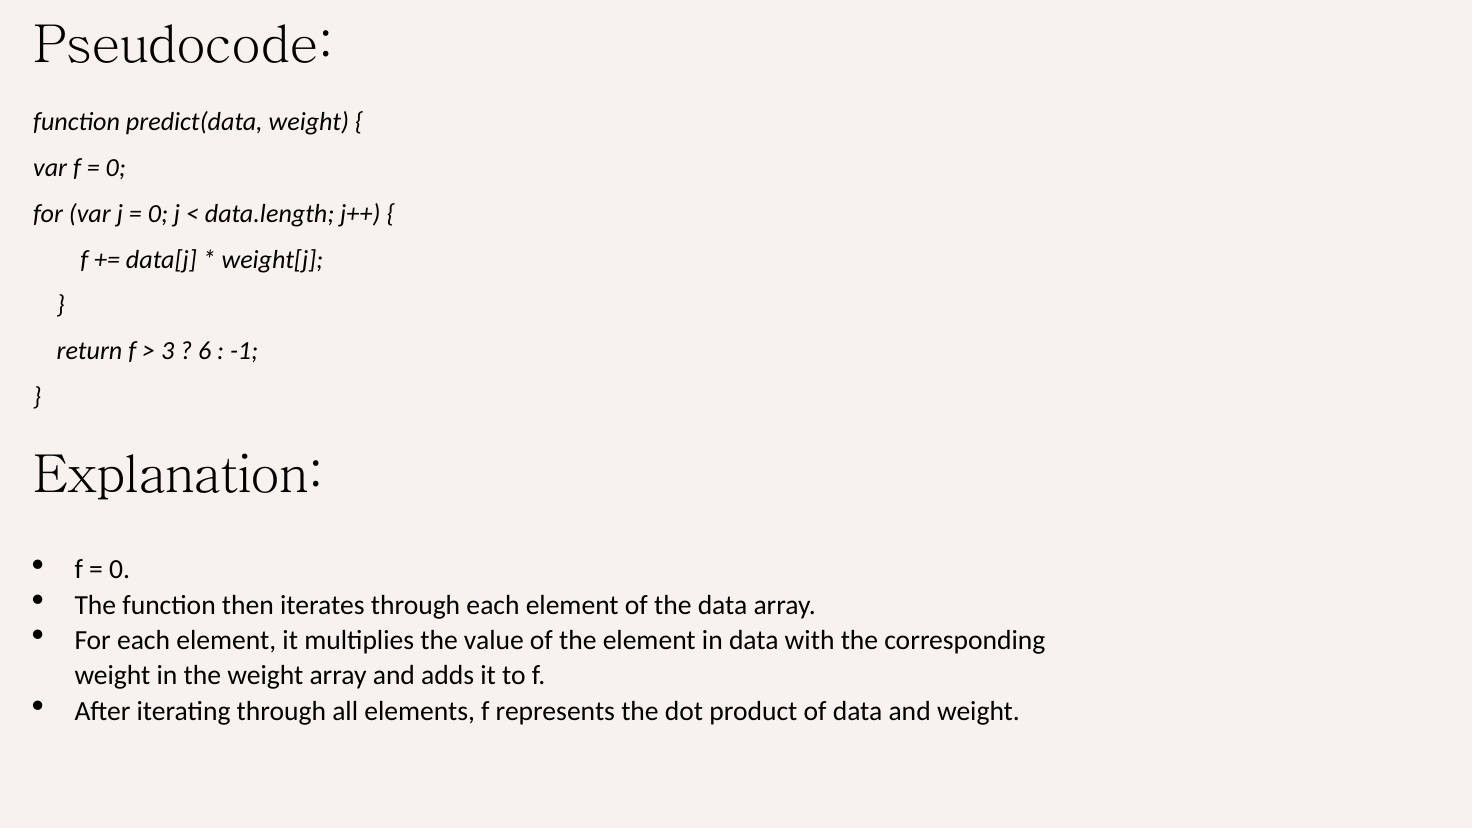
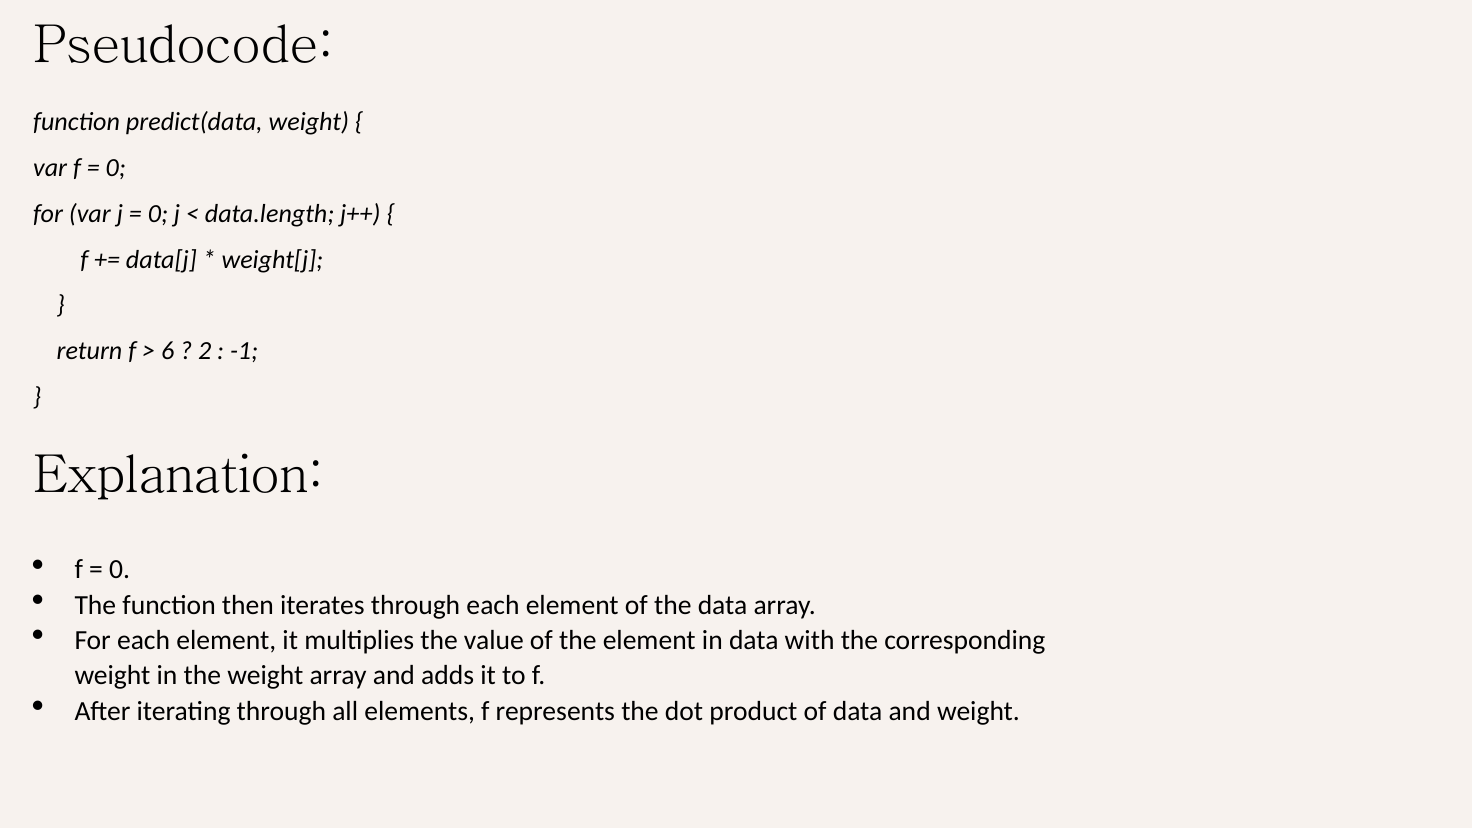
3: 3 -> 6
6: 6 -> 2
